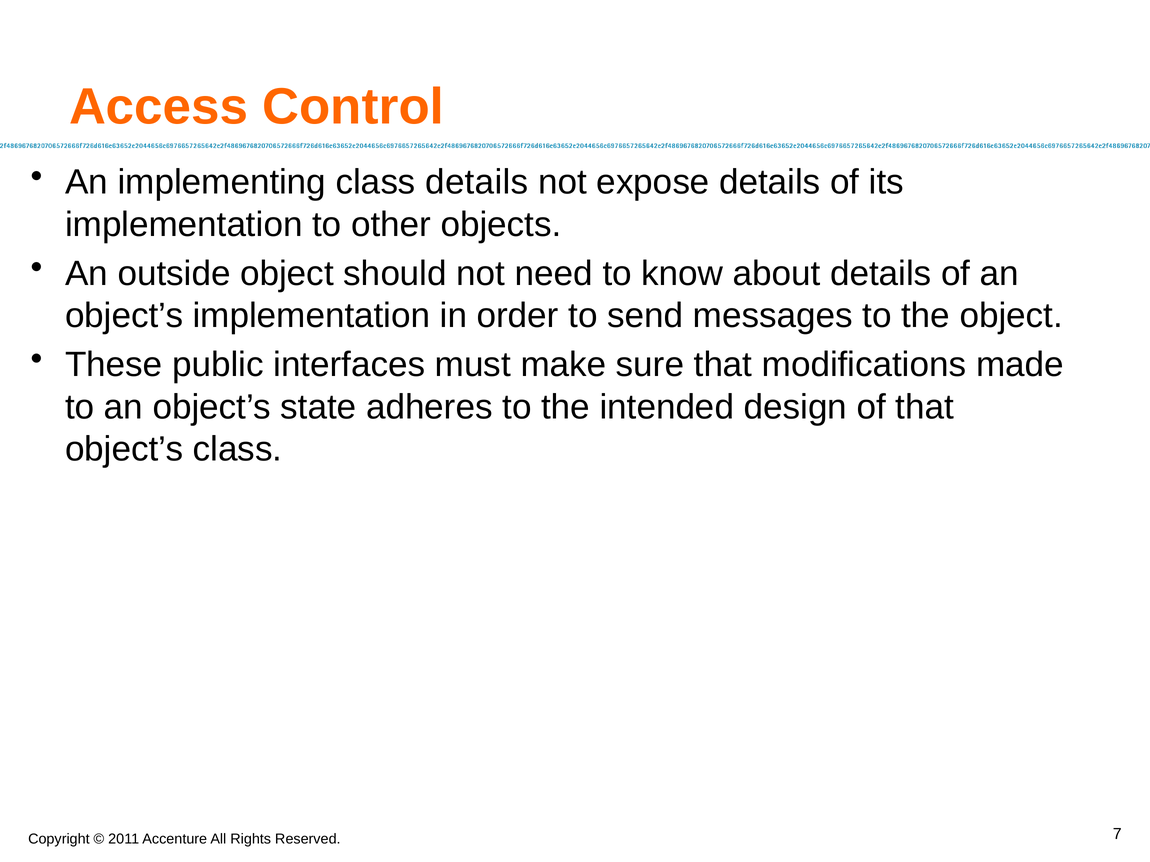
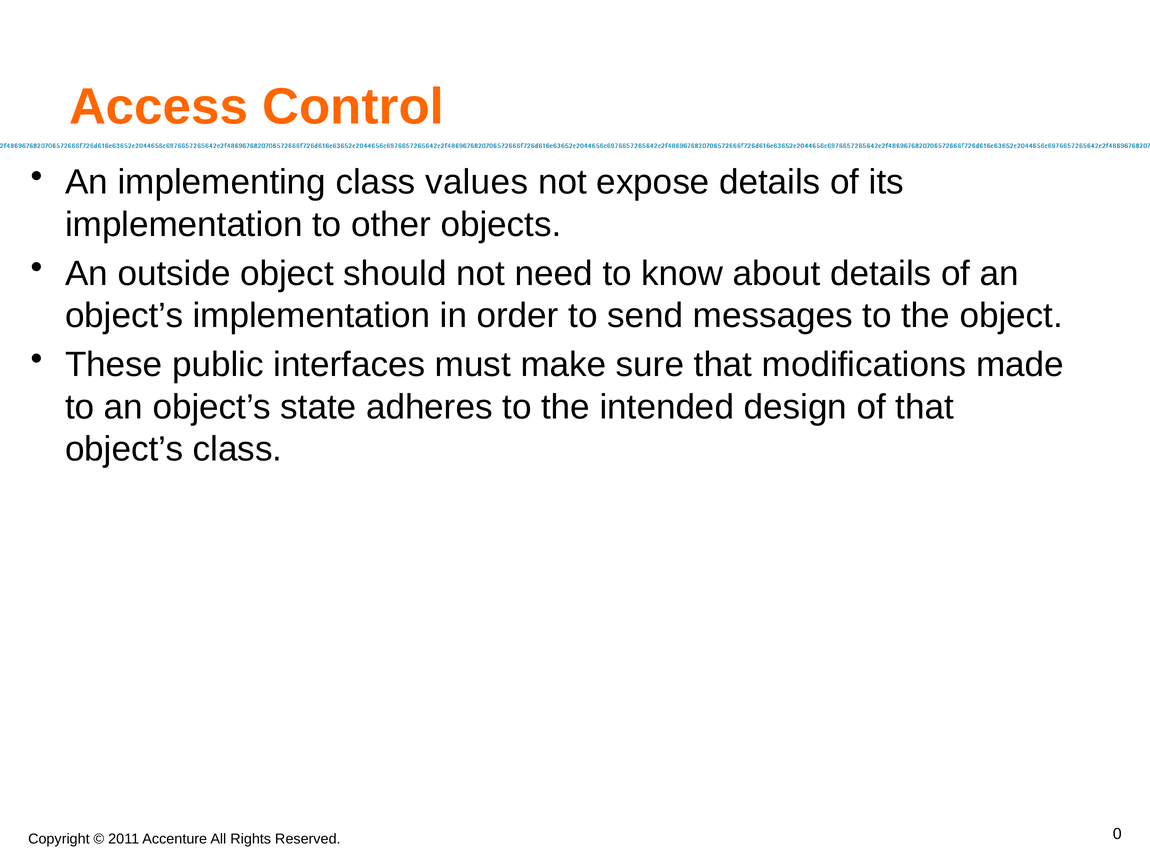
class details: details -> values
7: 7 -> 0
